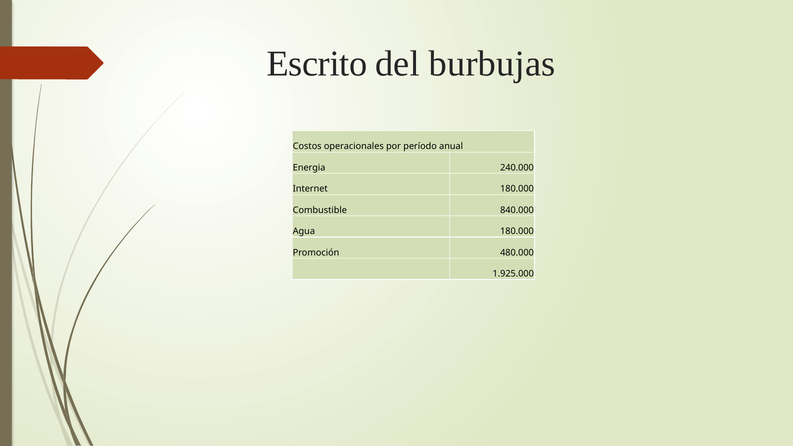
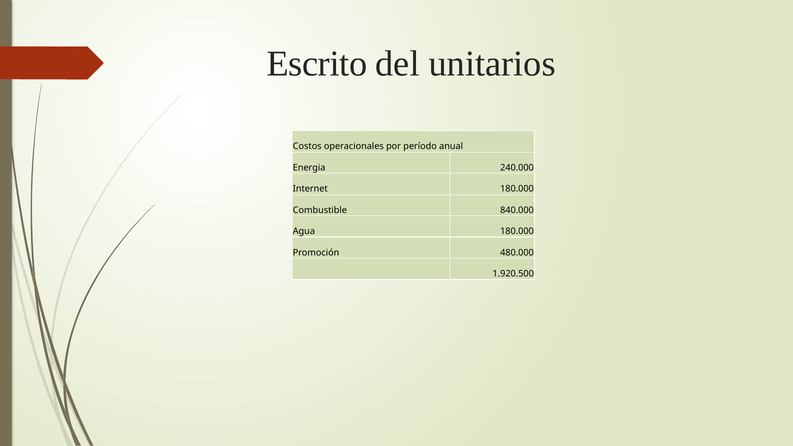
burbujas: burbujas -> unitarios
1.925.000: 1.925.000 -> 1.920.500
